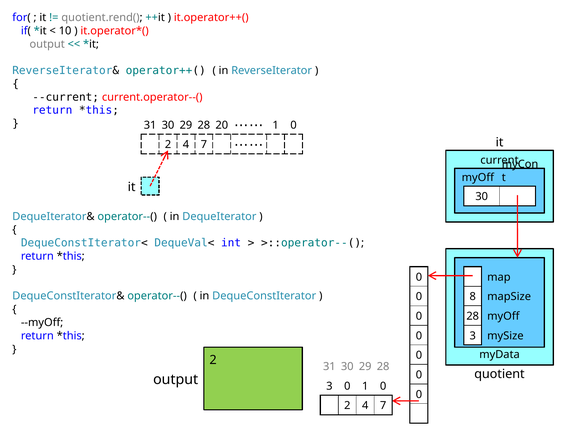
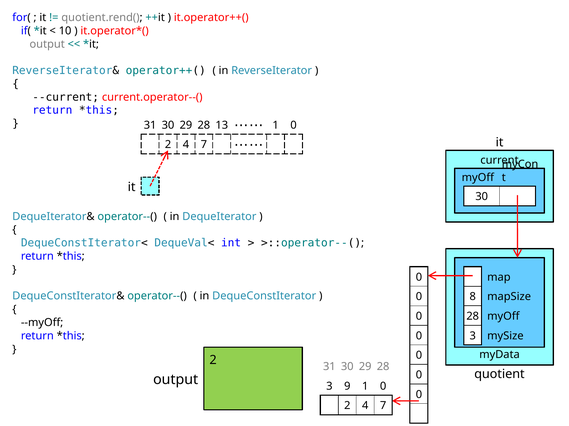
20: 20 -> 13
3 0: 0 -> 9
